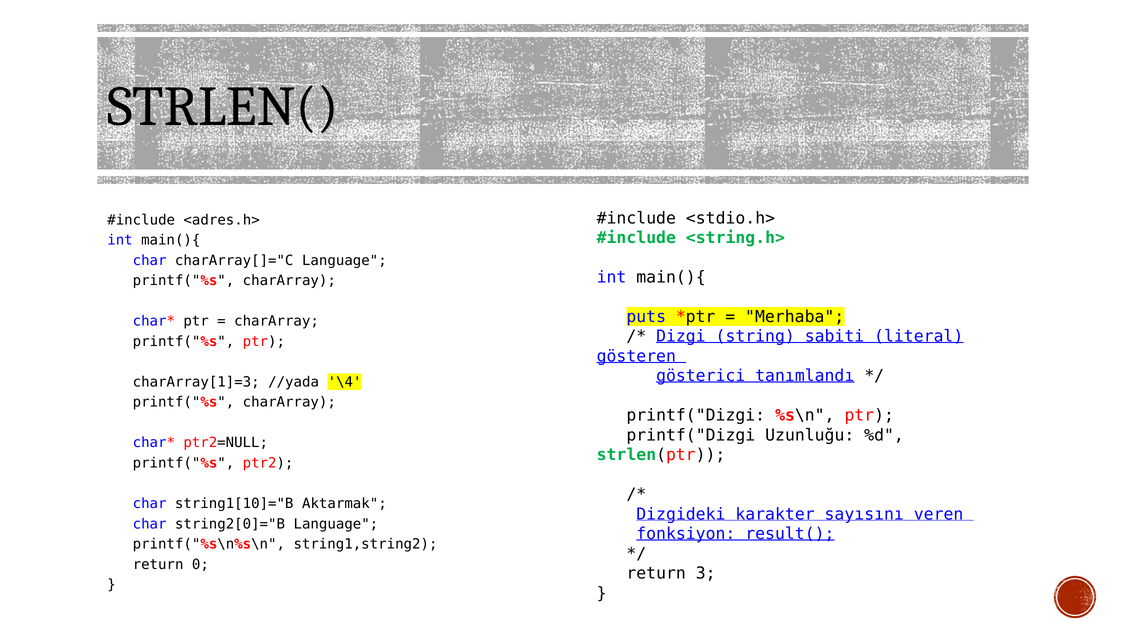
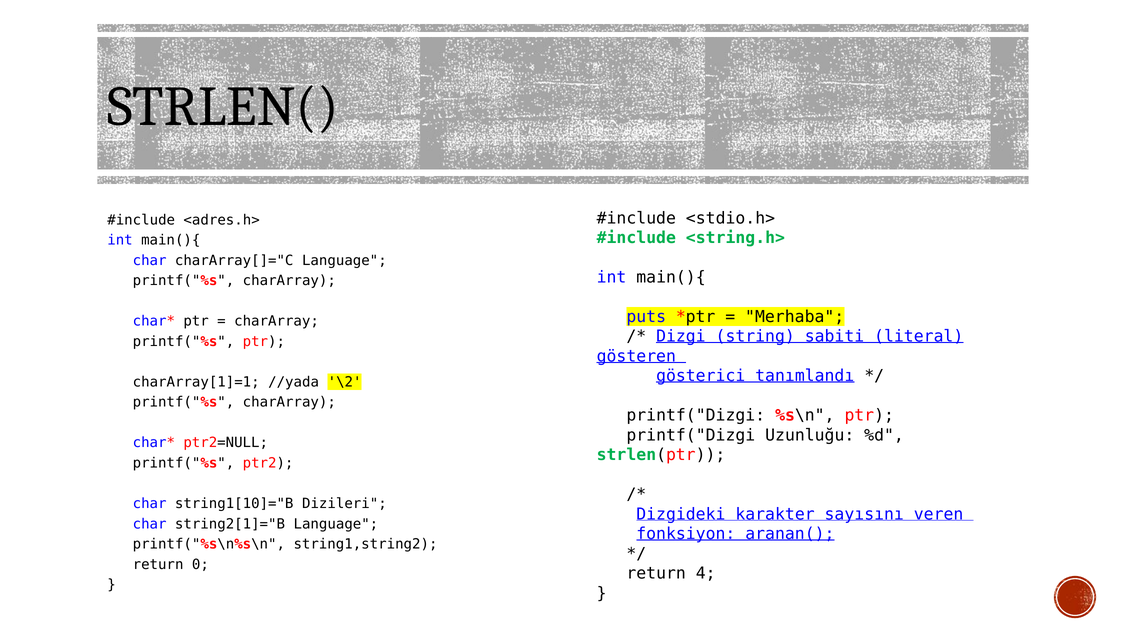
charArray[1]=3: charArray[1]=3 -> charArray[1]=1
\4: \4 -> \2
Aktarmak: Aktarmak -> Dizileri
string2[0]="B: string2[0]="B -> string2[1]="B
result(: result( -> aranan(
3: 3 -> 4
